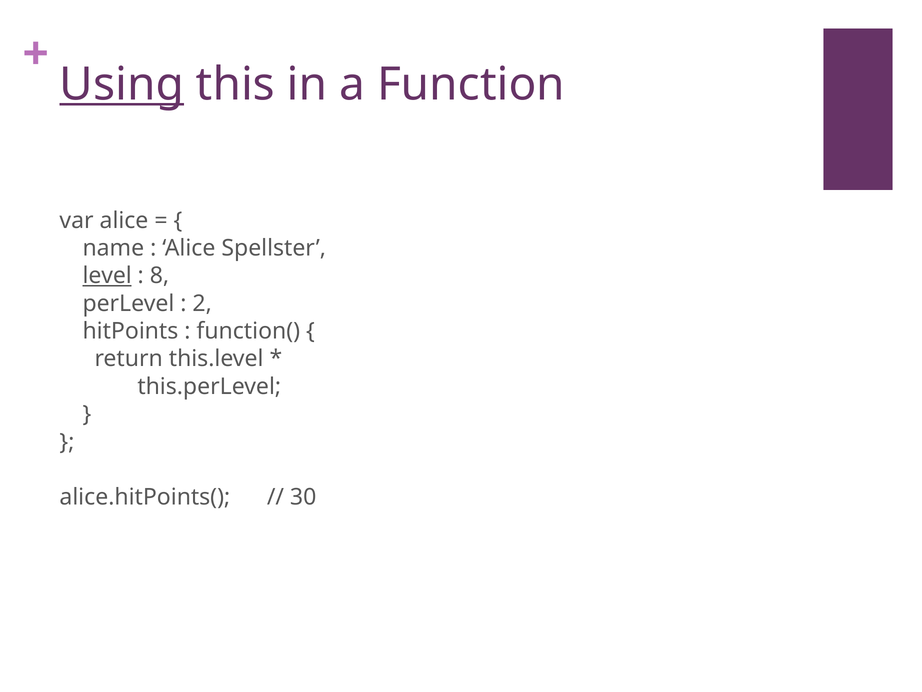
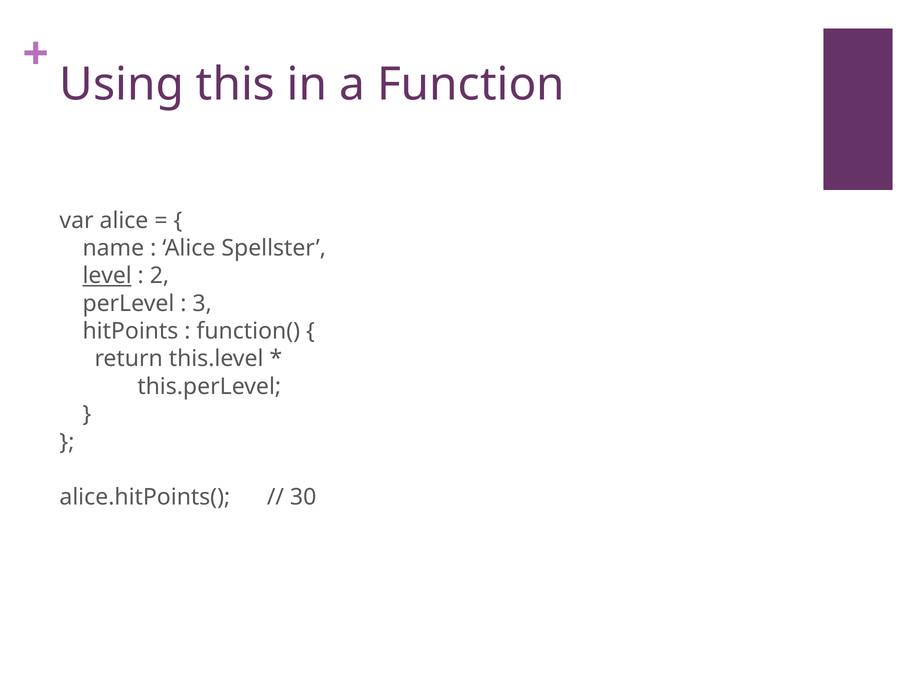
Using underline: present -> none
8: 8 -> 2
2: 2 -> 3
